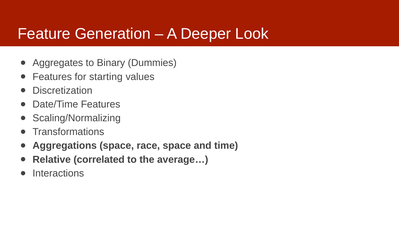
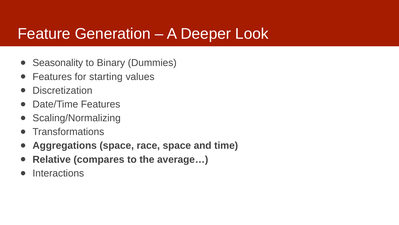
Aggregates: Aggregates -> Seasonality
correlated: correlated -> compares
